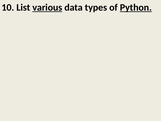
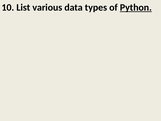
various underline: present -> none
